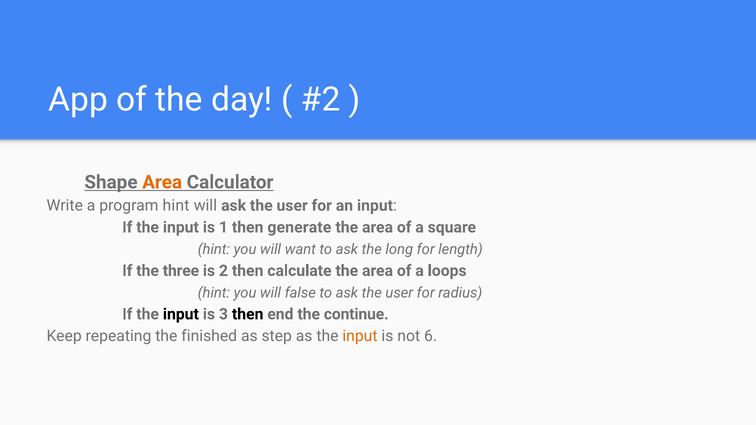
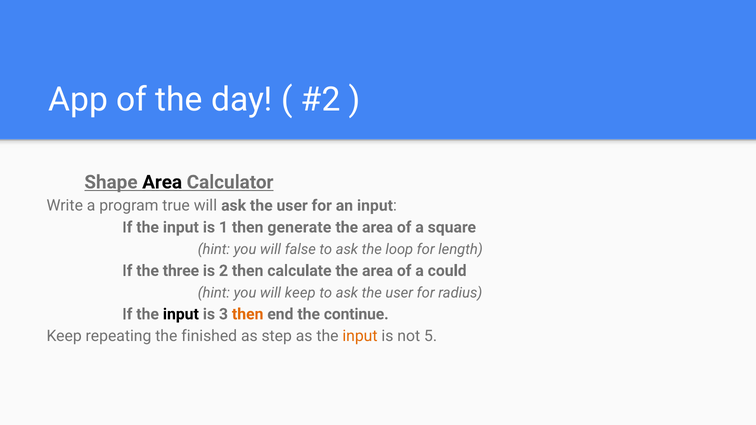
Area at (162, 182) colour: orange -> black
program hint: hint -> true
want: want -> false
long: long -> loop
loops: loops -> could
will false: false -> keep
then at (248, 314) colour: black -> orange
6: 6 -> 5
